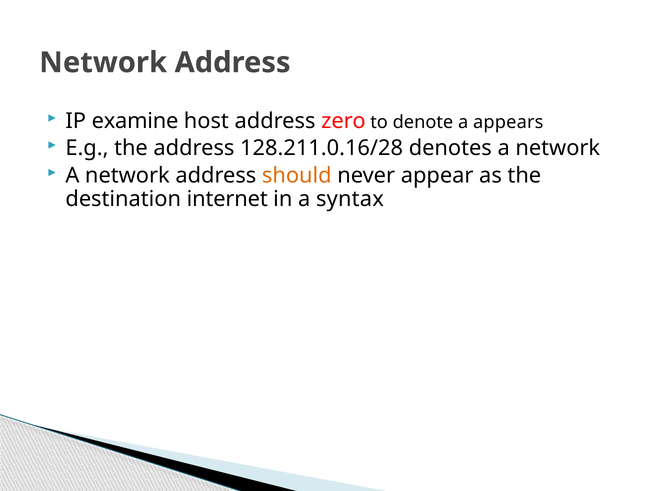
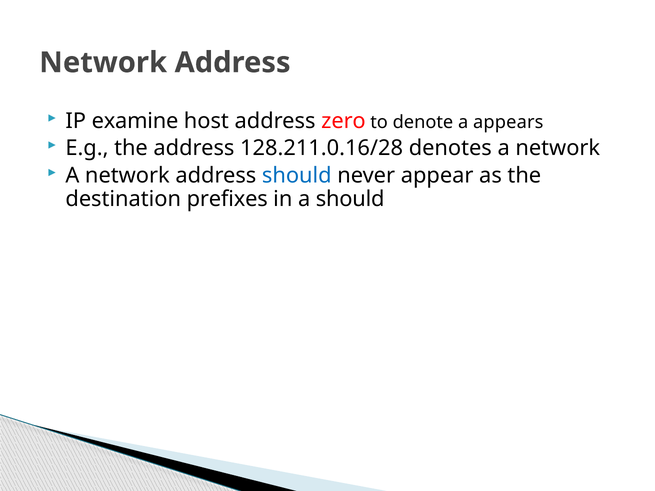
should at (297, 175) colour: orange -> blue
internet: internet -> prefixes
a syntax: syntax -> should
